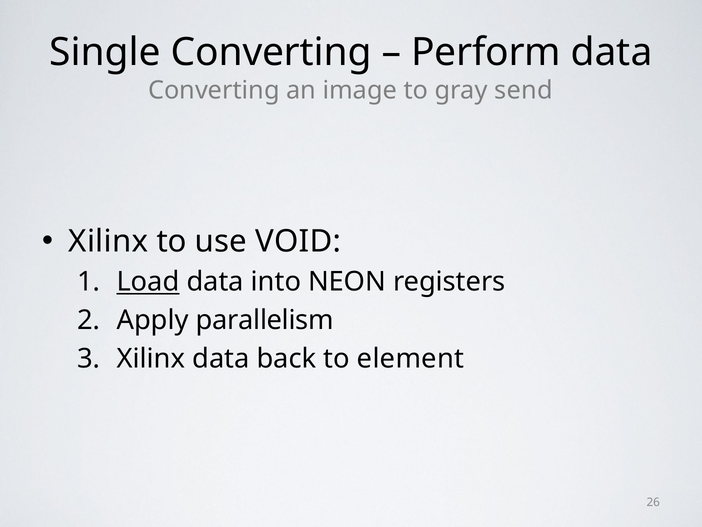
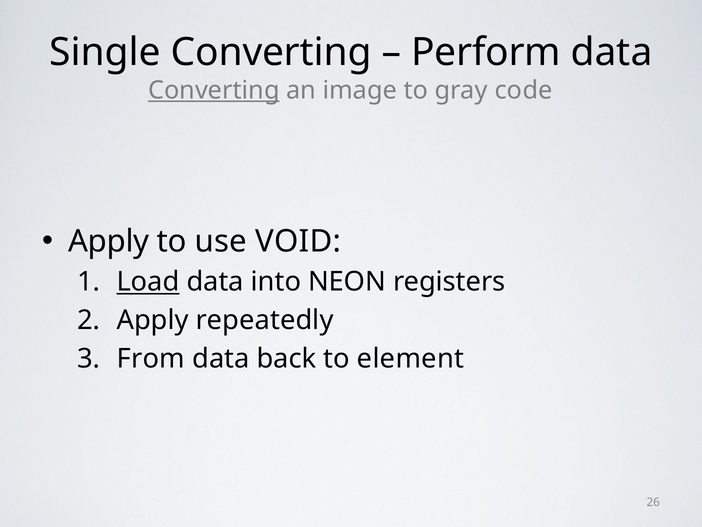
Converting at (214, 90) underline: none -> present
send: send -> code
Xilinx at (108, 241): Xilinx -> Apply
parallelism: parallelism -> repeatedly
Xilinx at (151, 358): Xilinx -> From
